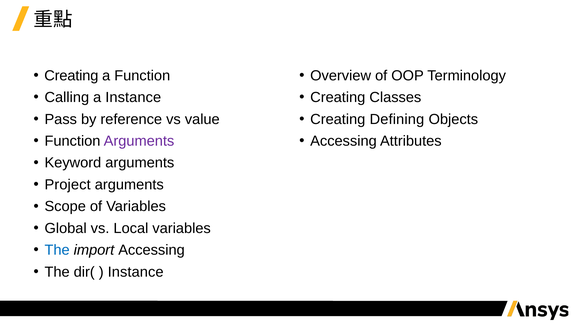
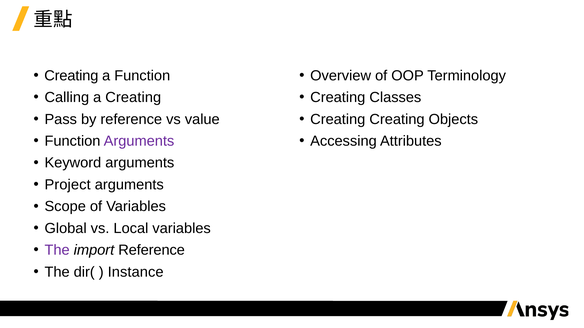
a Instance: Instance -> Creating
Creating Defining: Defining -> Creating
The at (57, 250) colour: blue -> purple
import Accessing: Accessing -> Reference
